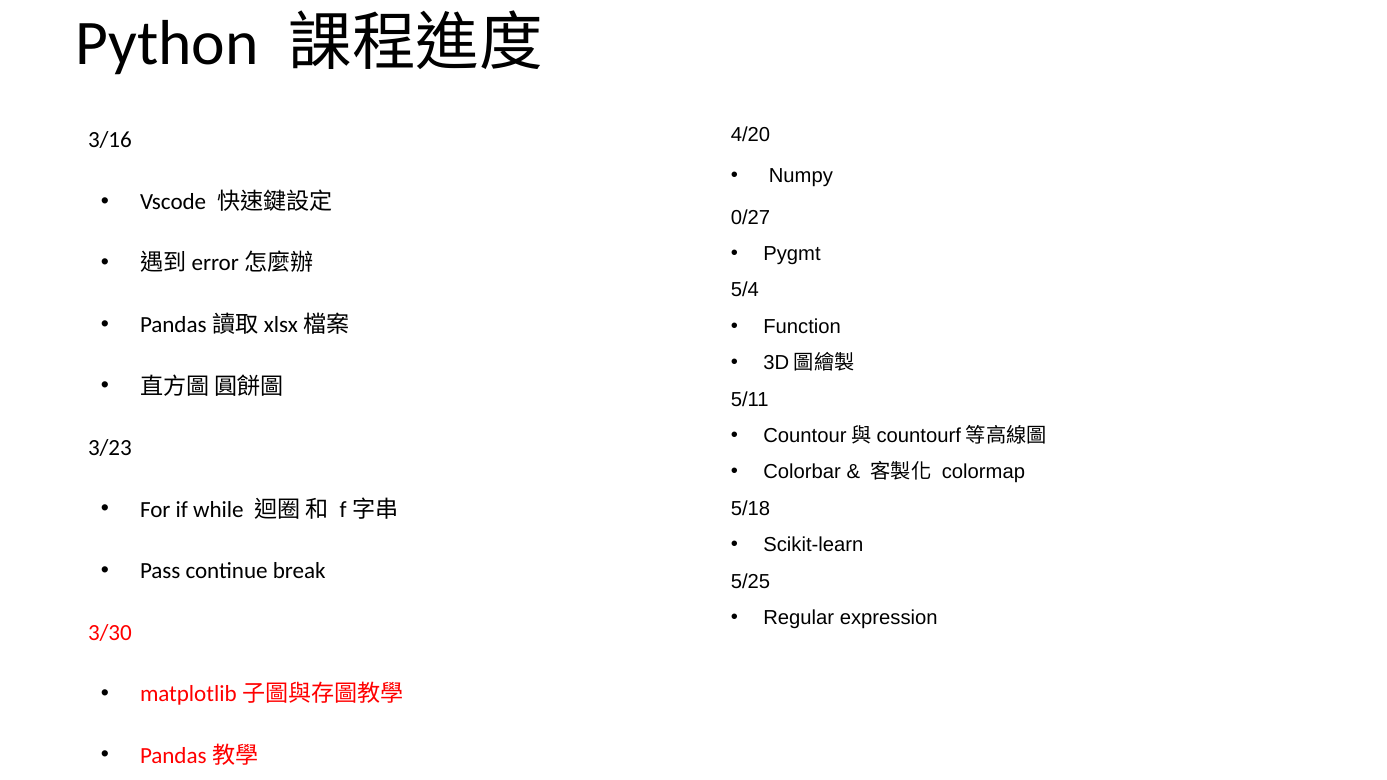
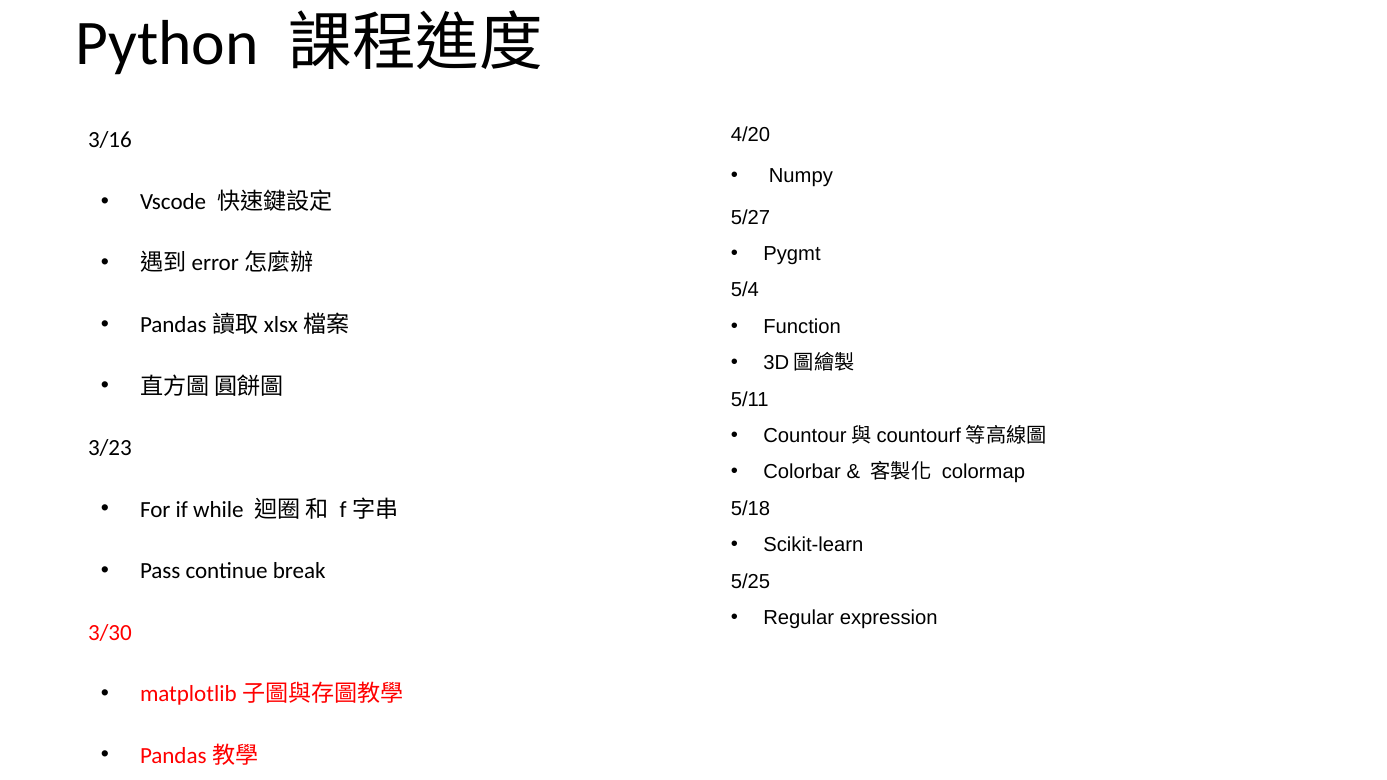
0/27: 0/27 -> 5/27
